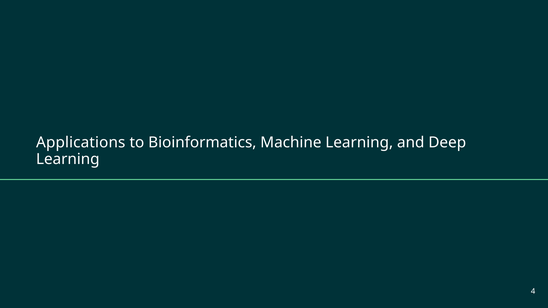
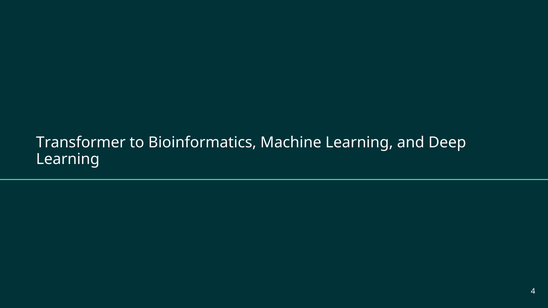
Applications: Applications -> Transformer
